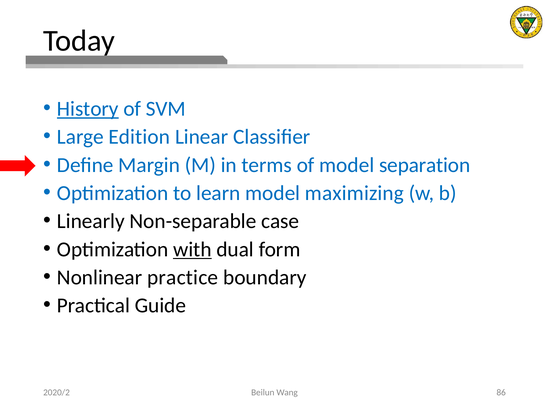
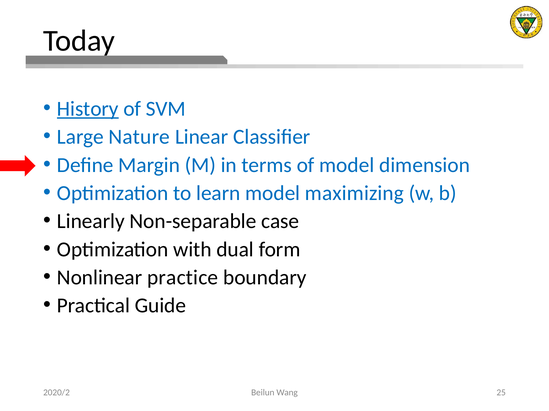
Edition: Edition -> Nature
separation: separation -> dimension
with underline: present -> none
86: 86 -> 25
